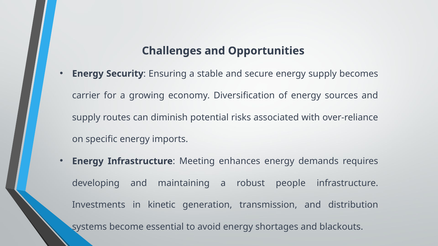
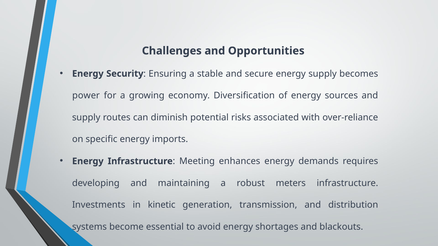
carrier: carrier -> power
people: people -> meters
